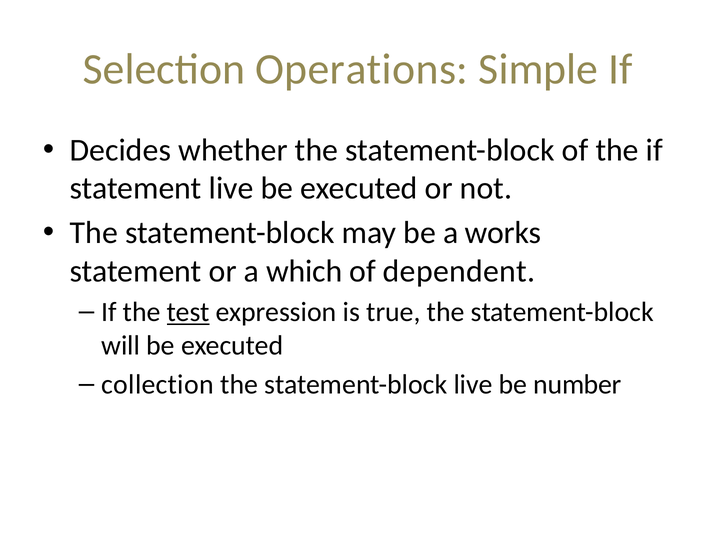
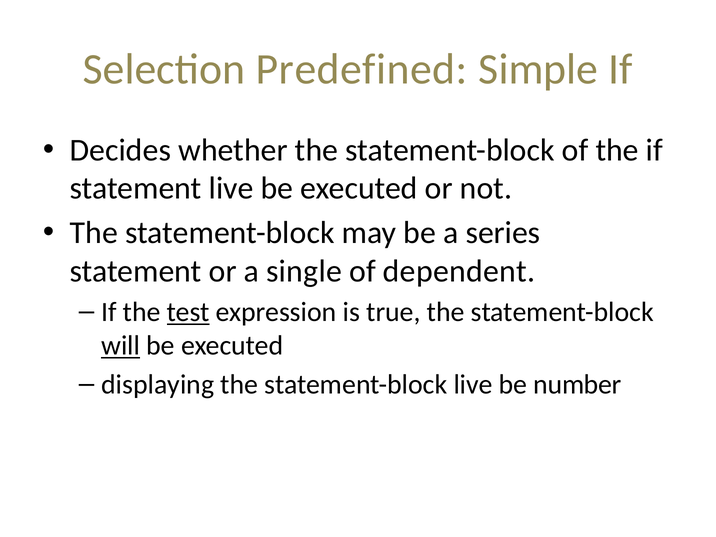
Operations: Operations -> Predefined
works: works -> series
which: which -> single
will underline: none -> present
collection: collection -> displaying
